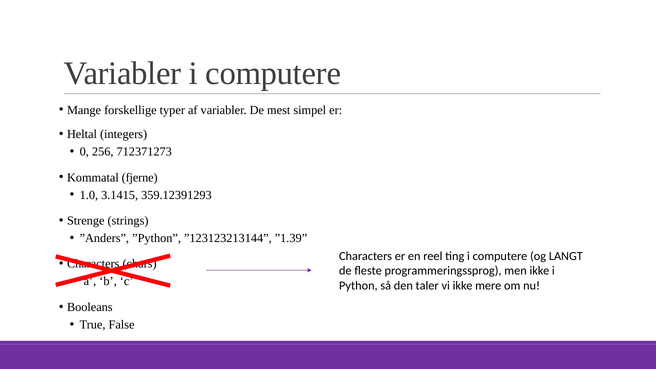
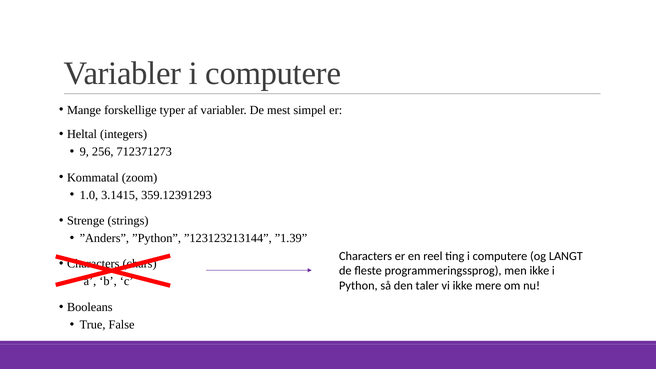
0: 0 -> 9
fjerne: fjerne -> zoom
